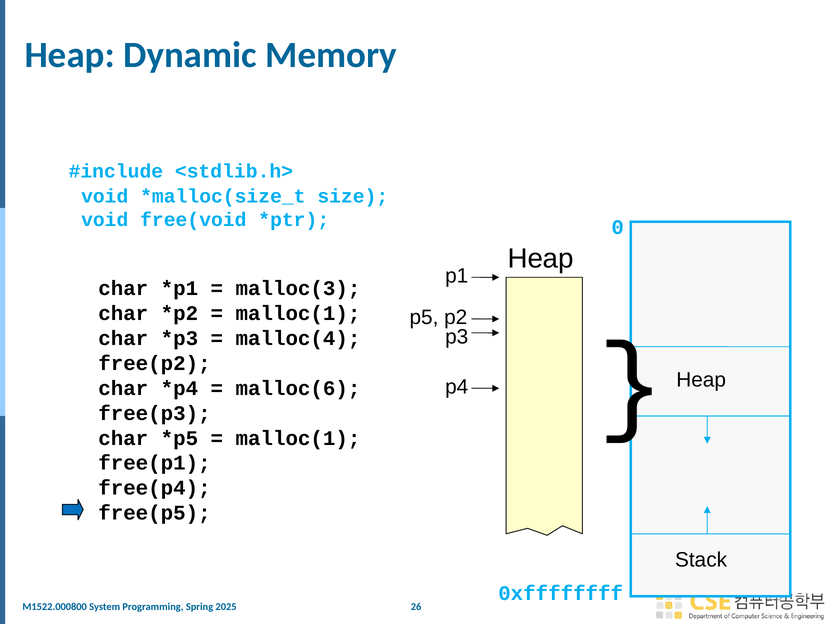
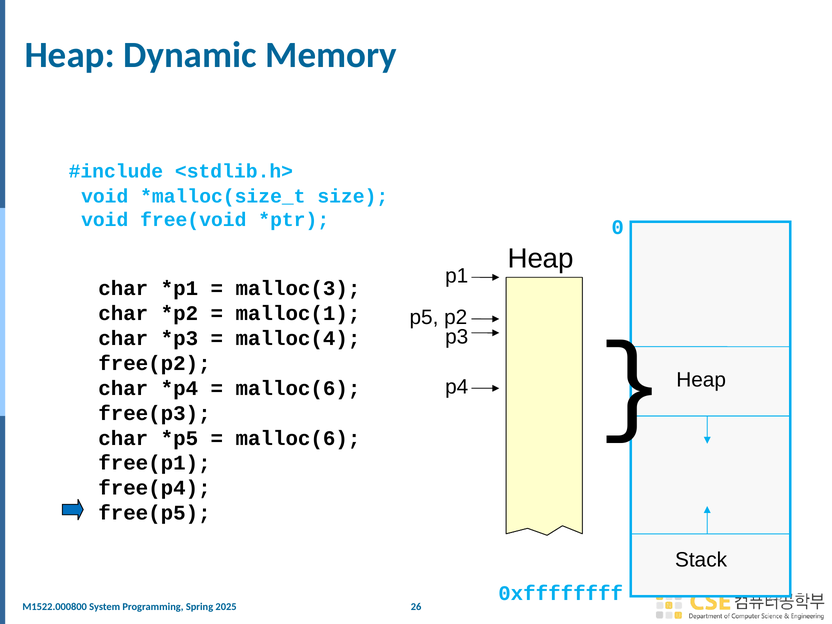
malloc(1 at (298, 438): malloc(1 -> malloc(6
